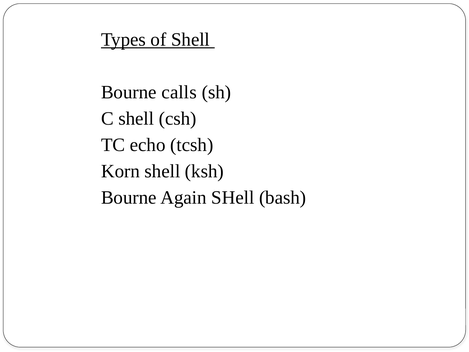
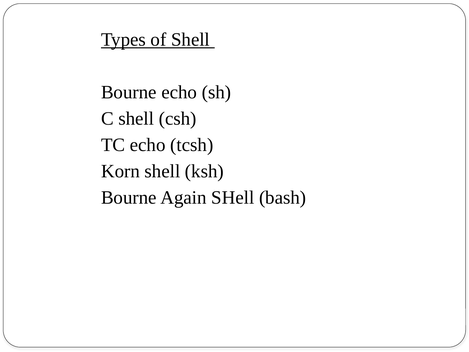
Bourne calls: calls -> echo
